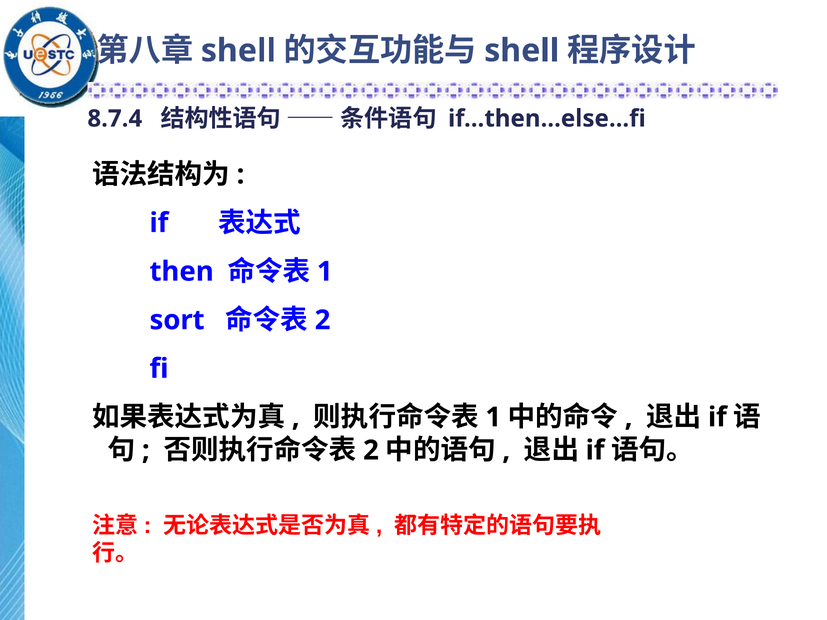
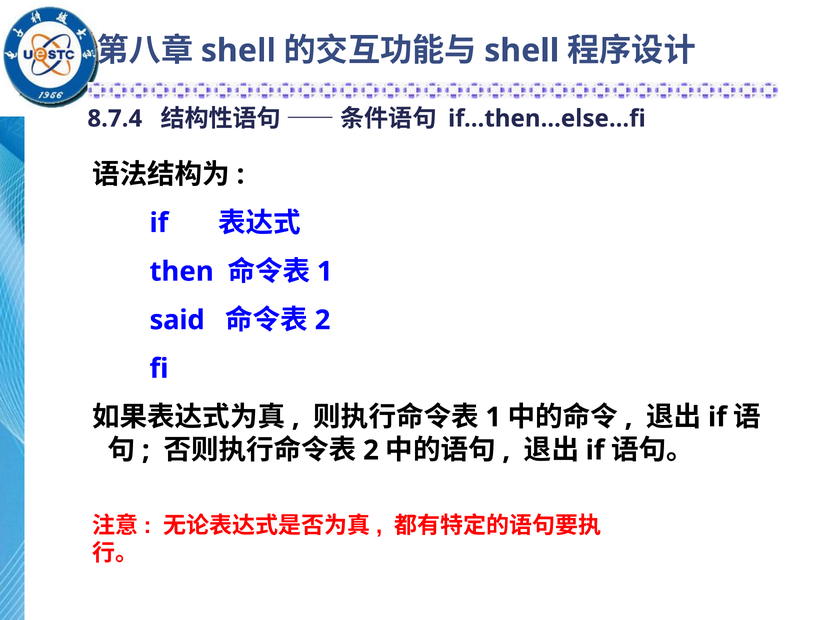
sort: sort -> said
